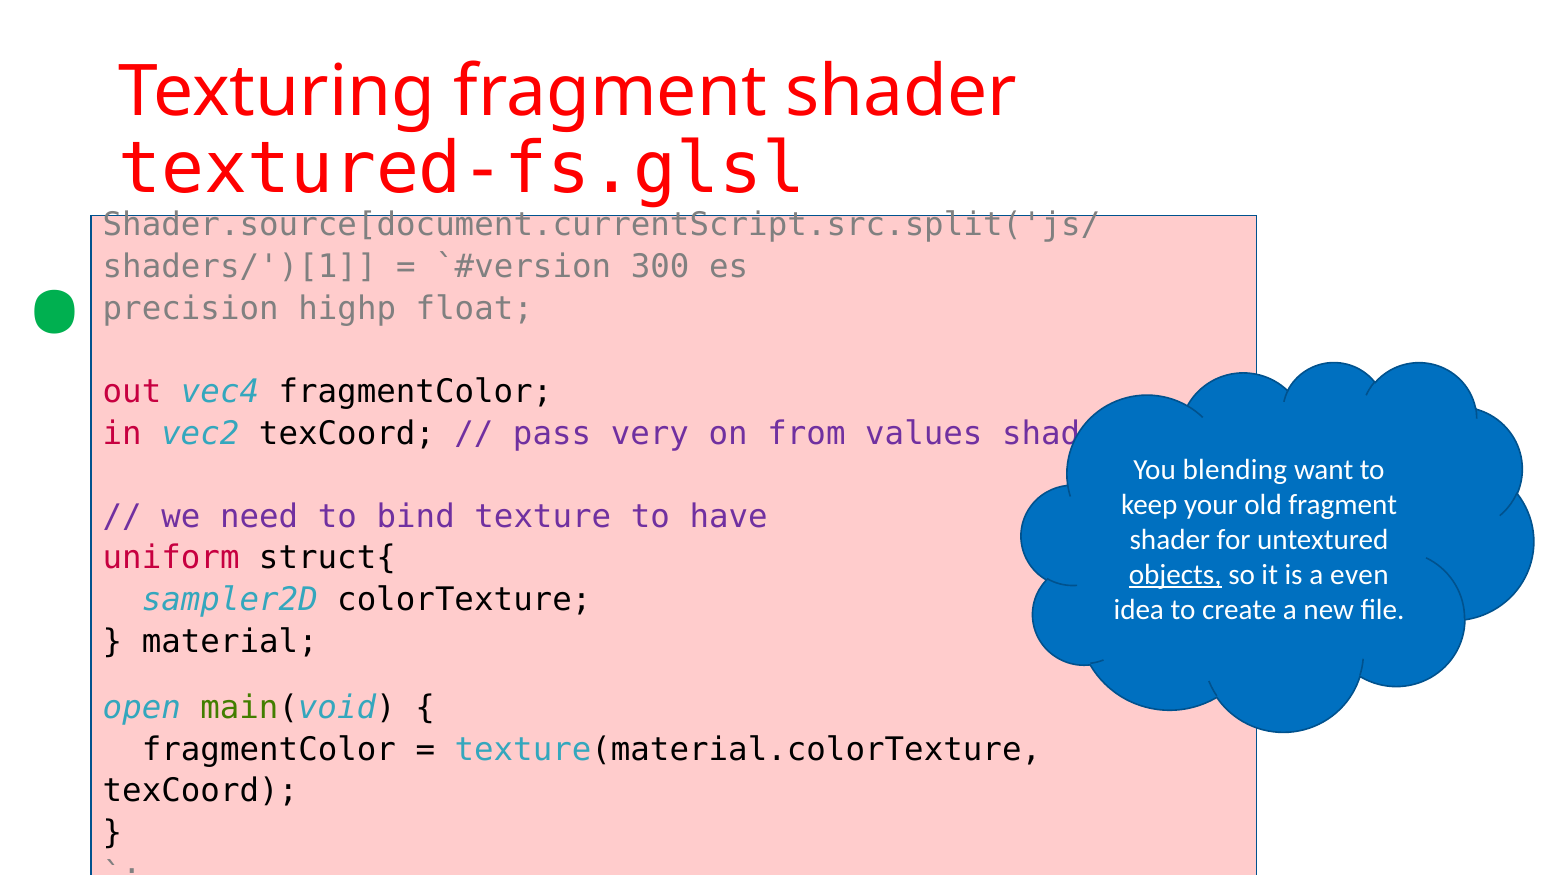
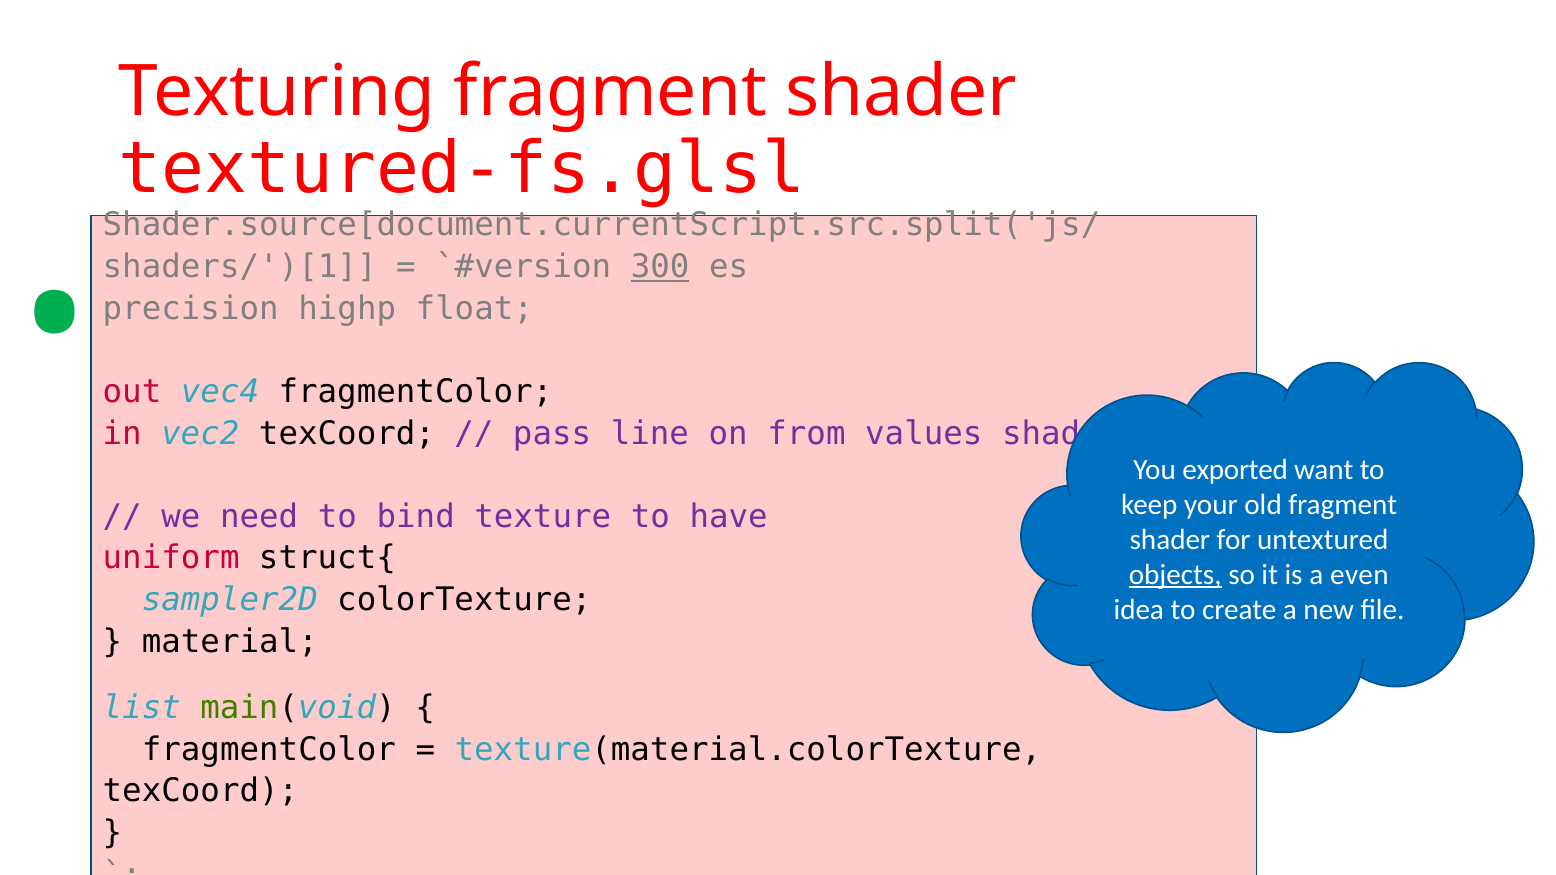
300 underline: none -> present
very: very -> line
blending: blending -> exported
open: open -> list
